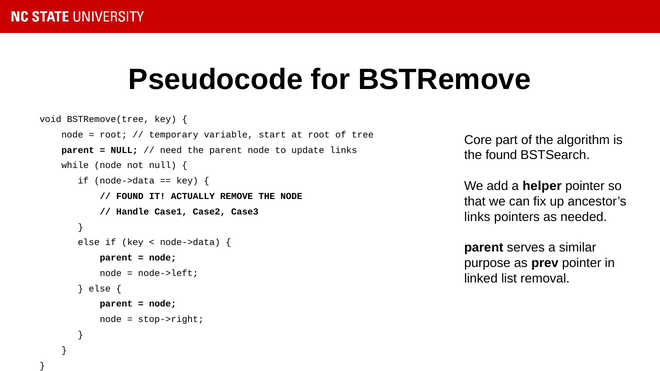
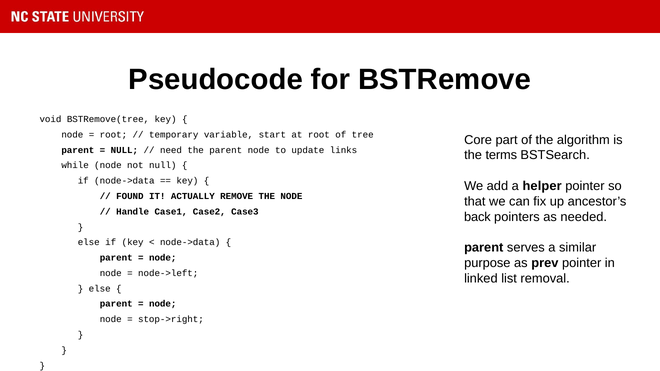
the found: found -> terms
links at (477, 217): links -> back
